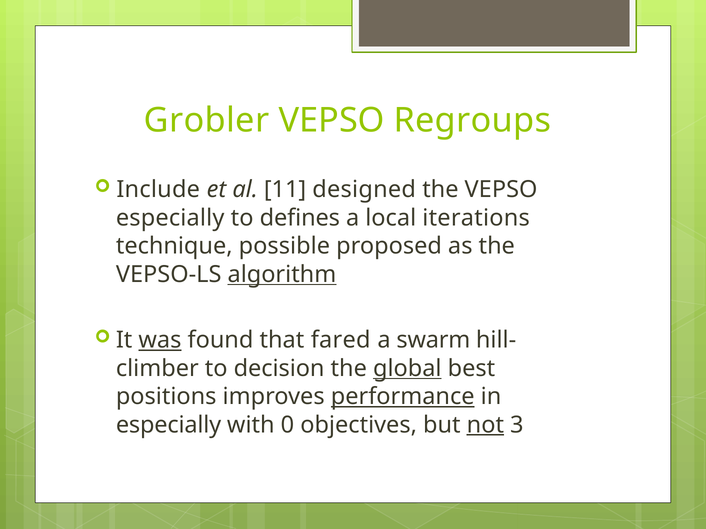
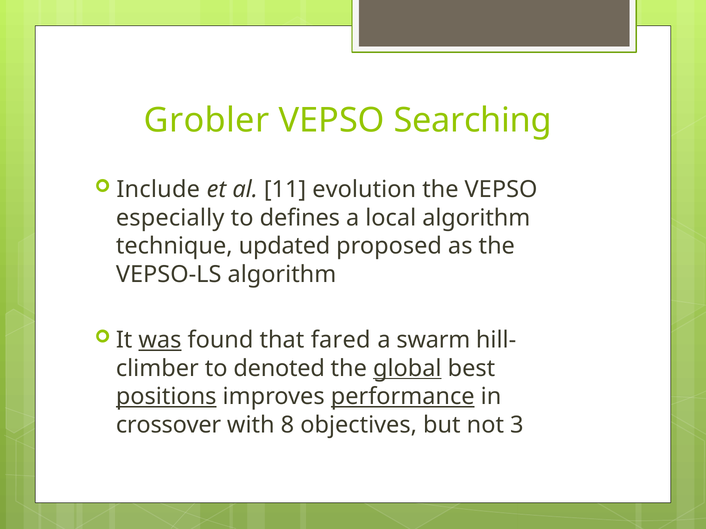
Regroups: Regroups -> Searching
designed: designed -> evolution
local iterations: iterations -> algorithm
possible: possible -> updated
algorithm at (282, 275) underline: present -> none
decision: decision -> denoted
positions underline: none -> present
especially at (169, 425): especially -> crossover
0: 0 -> 8
not underline: present -> none
